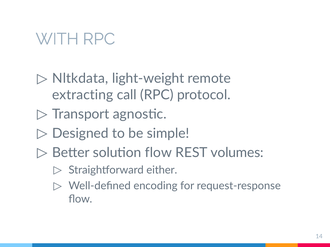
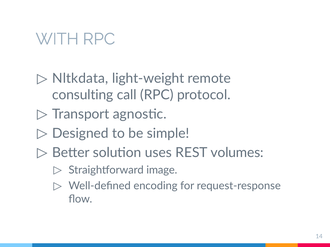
extracting: extracting -> consulting
solution flow: flow -> uses
either: either -> image
